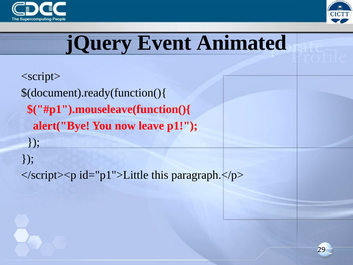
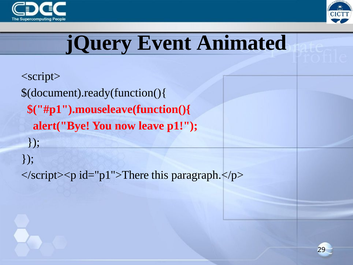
id="p1">Little: id="p1">Little -> id="p1">There
